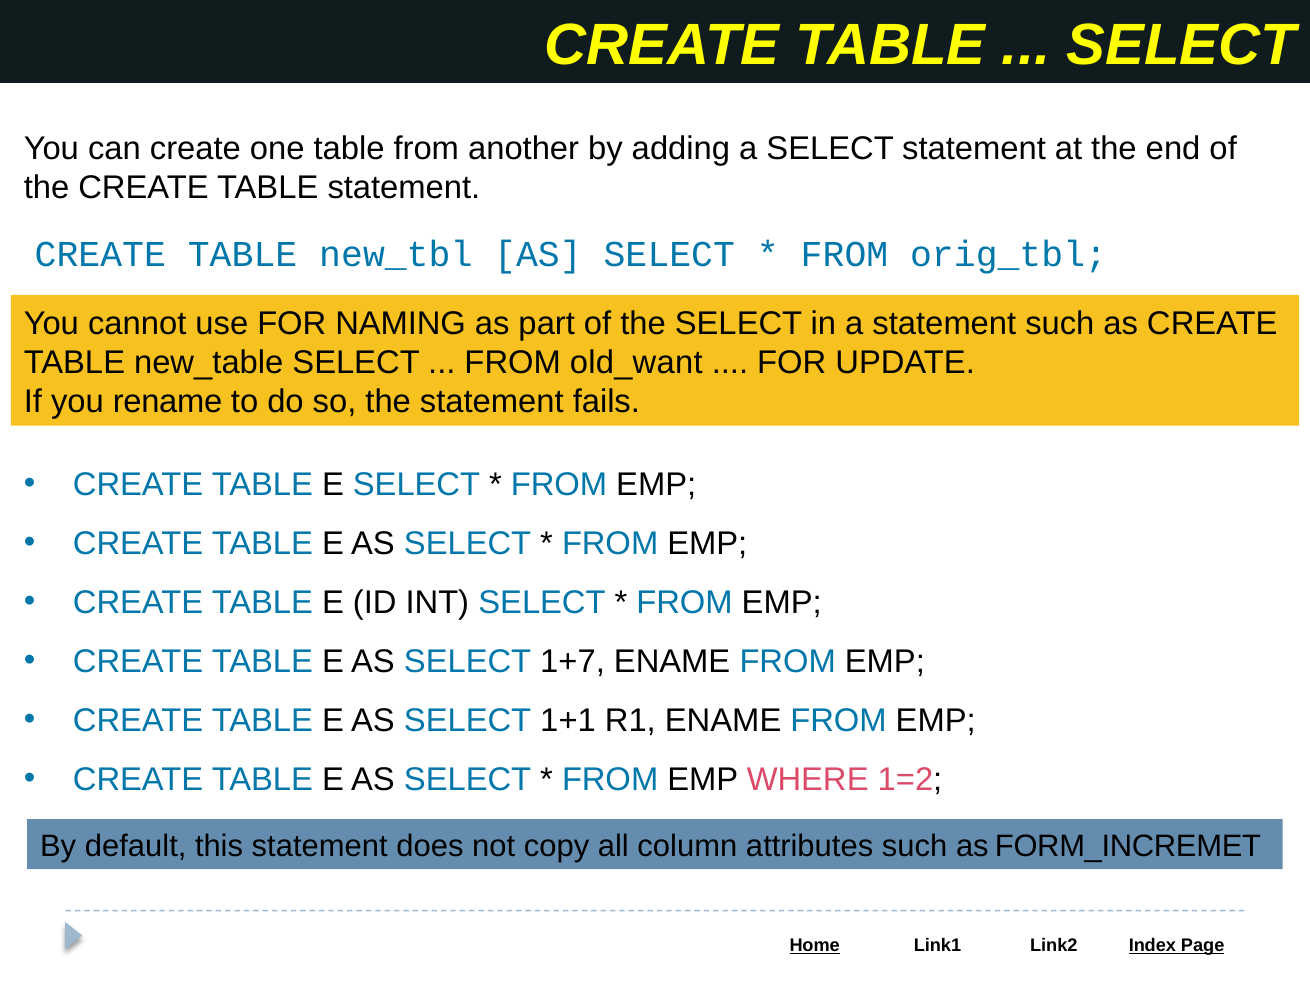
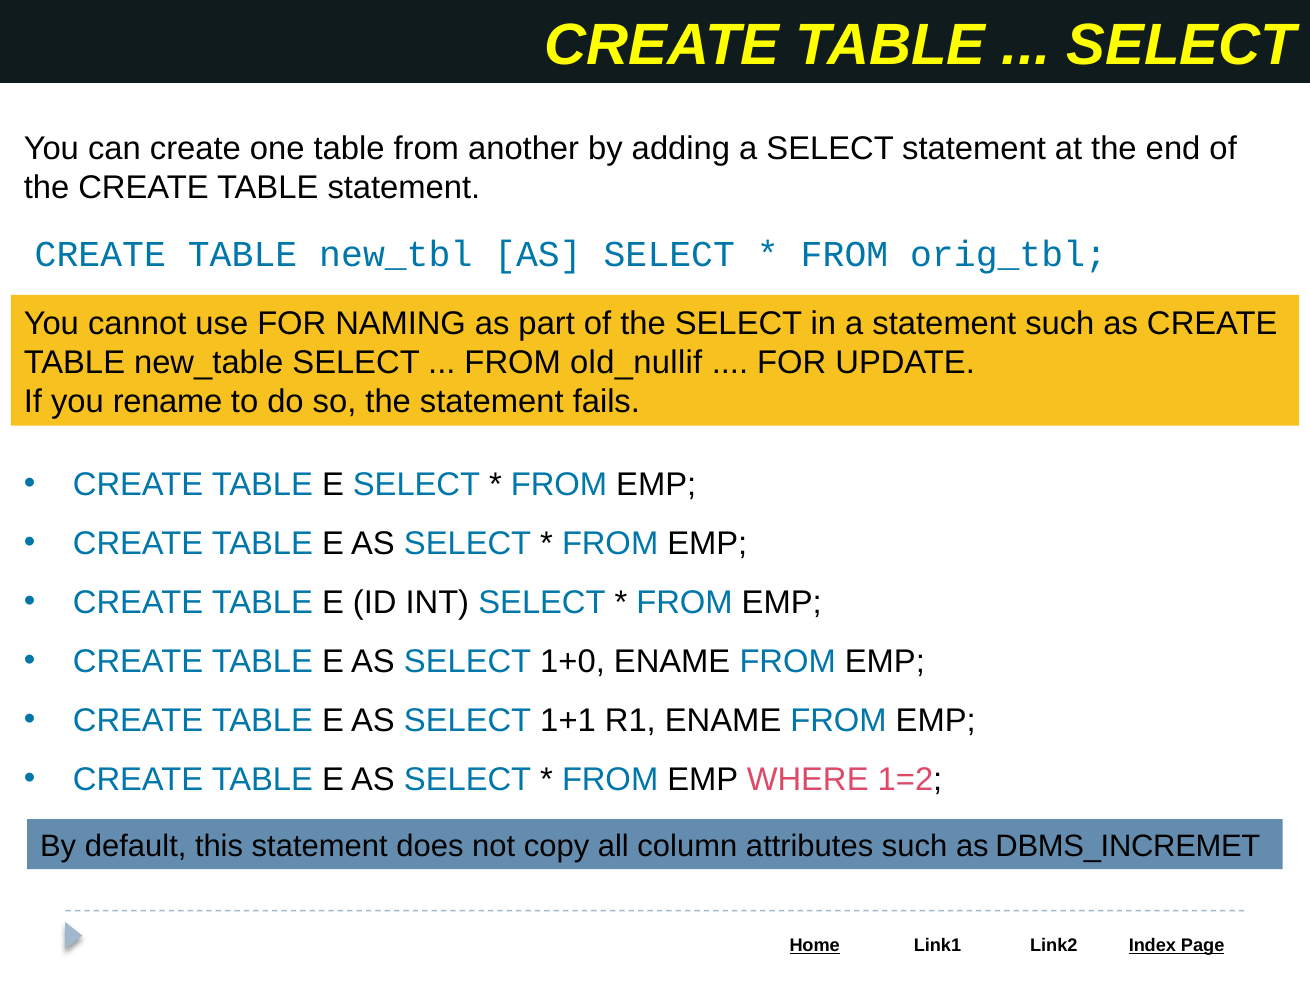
old_want: old_want -> old_nullif
1+7: 1+7 -> 1+0
FORM_INCREMET: FORM_INCREMET -> DBMS_INCREMET
